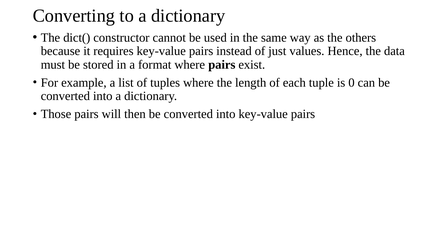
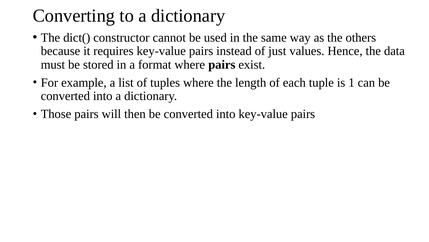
0: 0 -> 1
